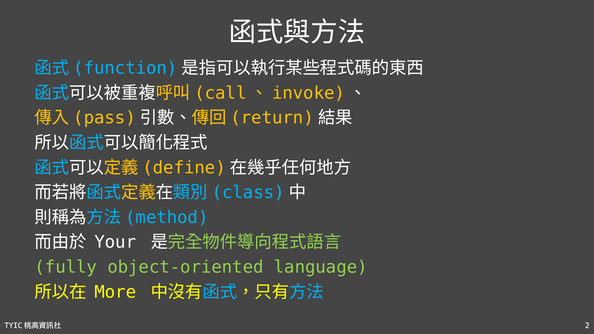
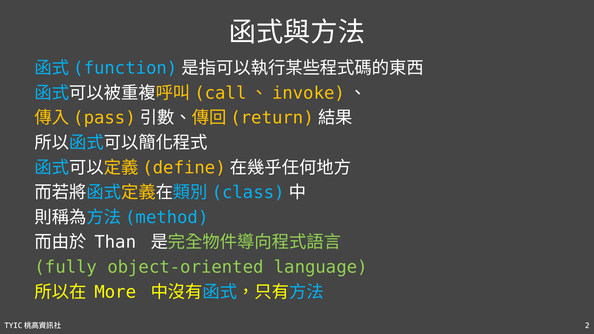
Your: Your -> Than
